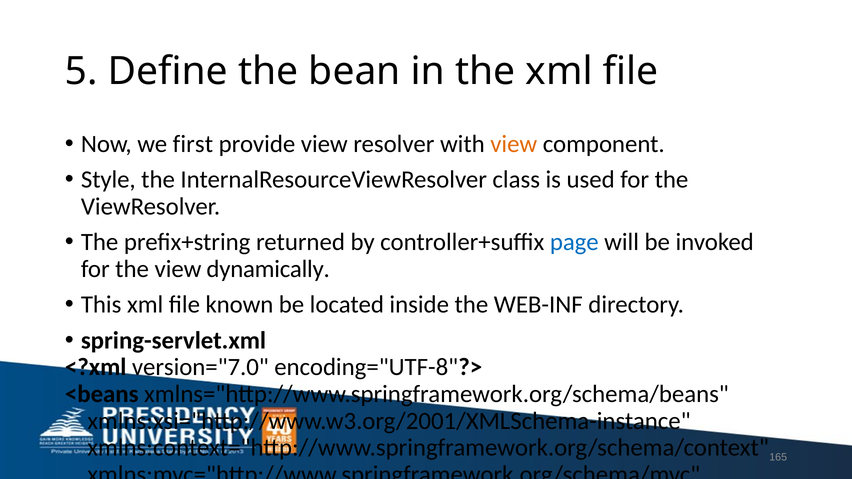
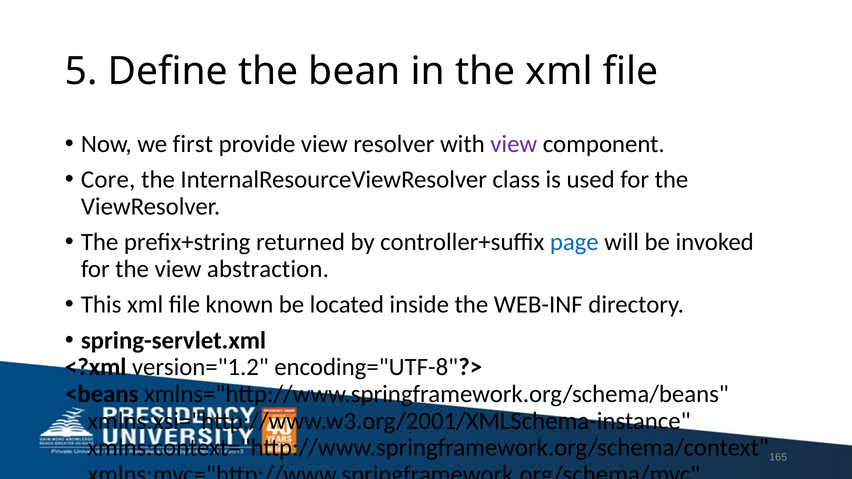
view at (514, 144) colour: orange -> purple
Style: Style -> Core
dynamically: dynamically -> abstraction
version="7.0: version="7.0 -> version="1.2
